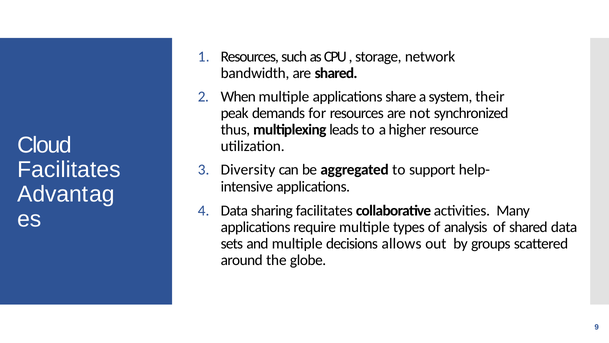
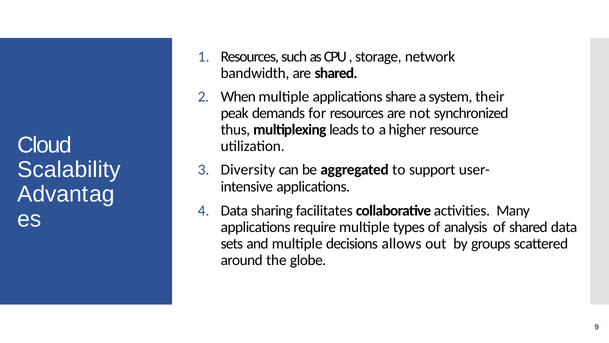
Facilitates at (69, 169): Facilitates -> Scalability
help-: help- -> user-
